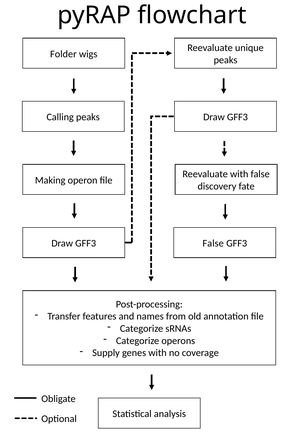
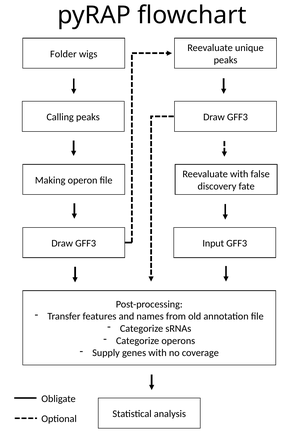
False at (213, 243): False -> Input
